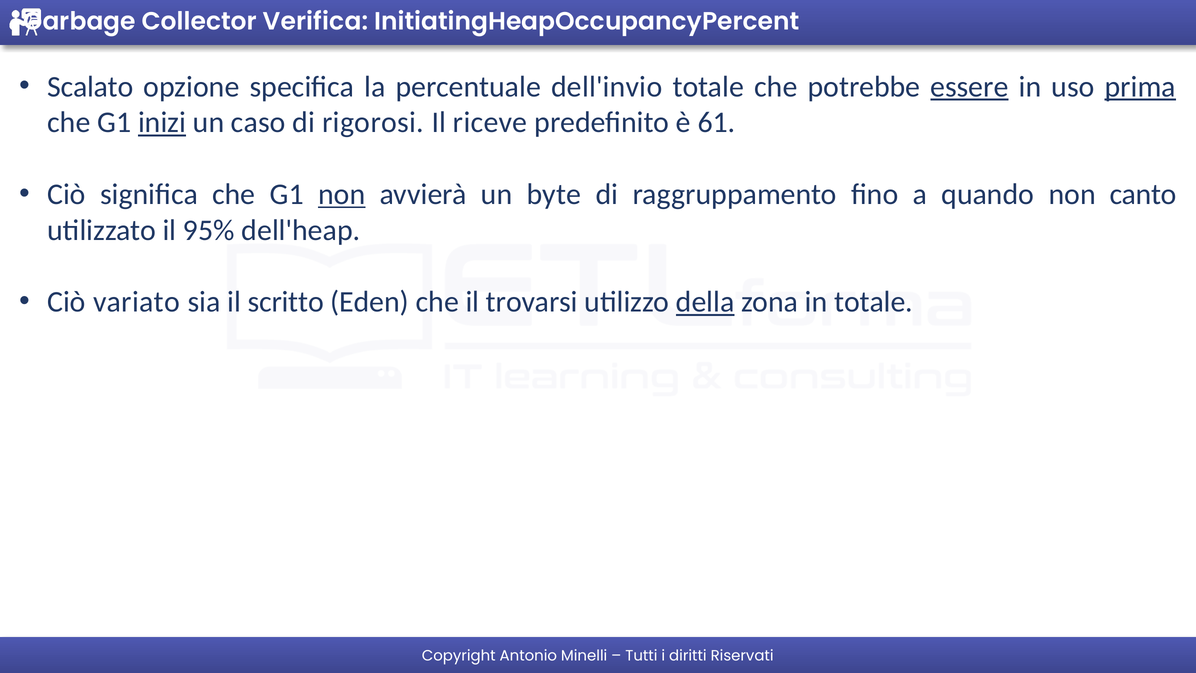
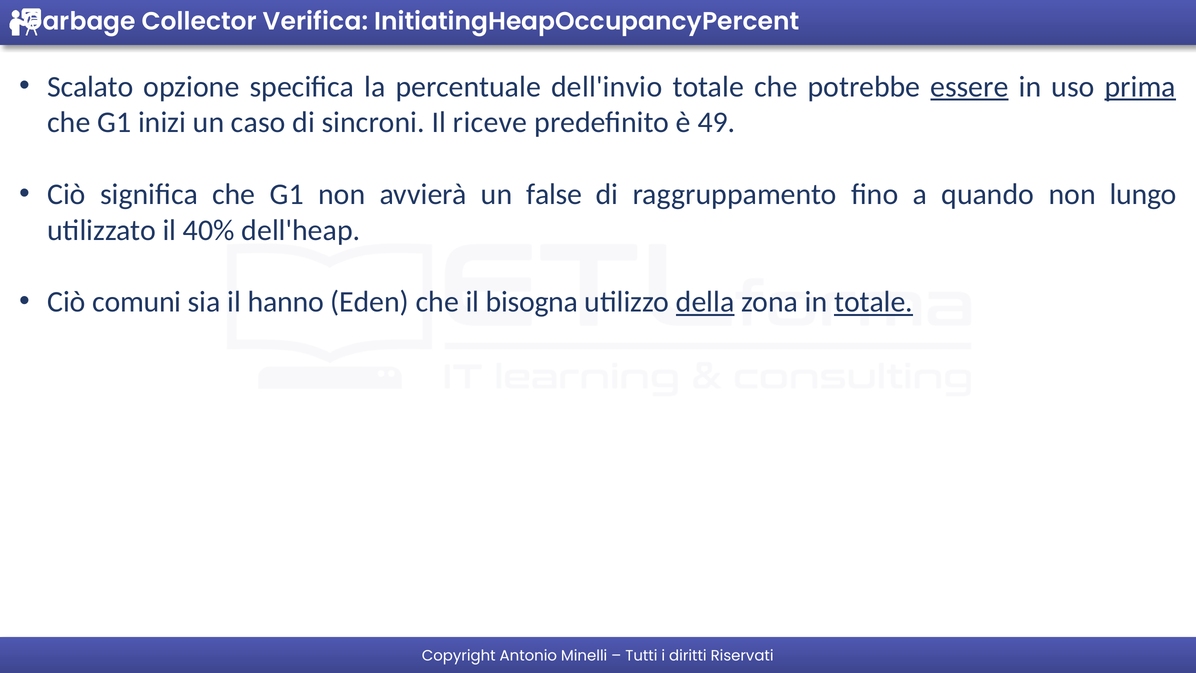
inizi underline: present -> none
rigorosi: rigorosi -> sincroni
61: 61 -> 49
non at (342, 194) underline: present -> none
byte: byte -> false
canto: canto -> lungo
95%: 95% -> 40%
variato: variato -> comuni
scritto: scritto -> hanno
trovarsi: trovarsi -> bisogna
totale at (874, 302) underline: none -> present
